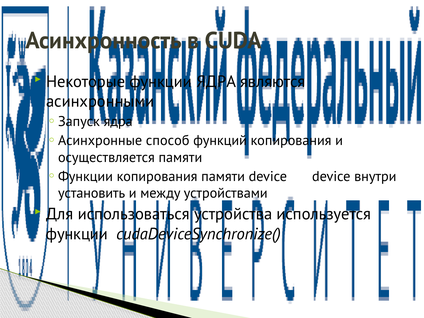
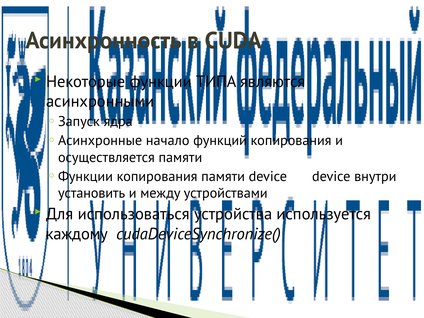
функции ЯДРА: ЯДРА -> ТИПА
способ: способ -> начало
функции at (77, 234): функции -> каждому
